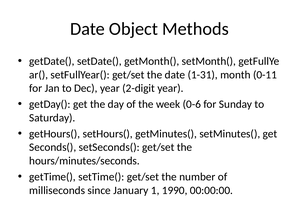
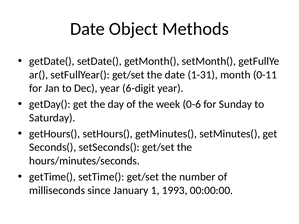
2-digit: 2-digit -> 6-digit
1990: 1990 -> 1993
